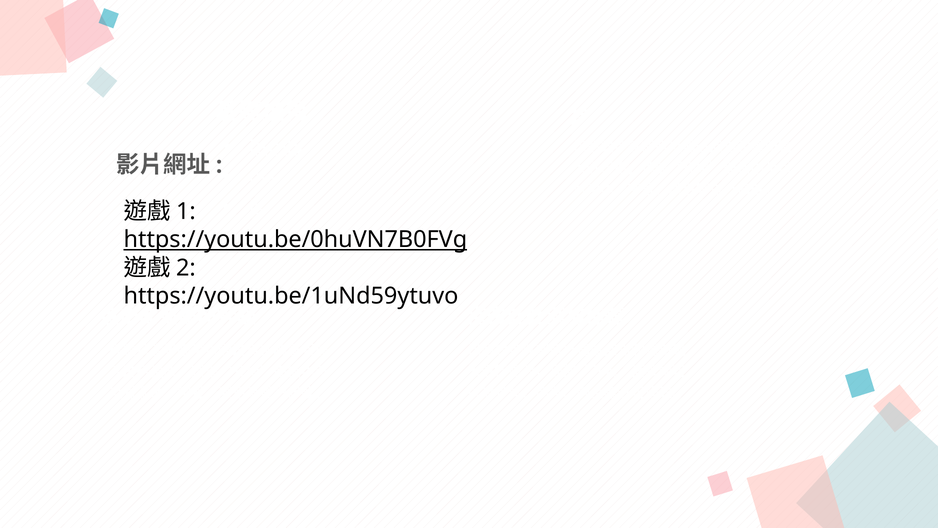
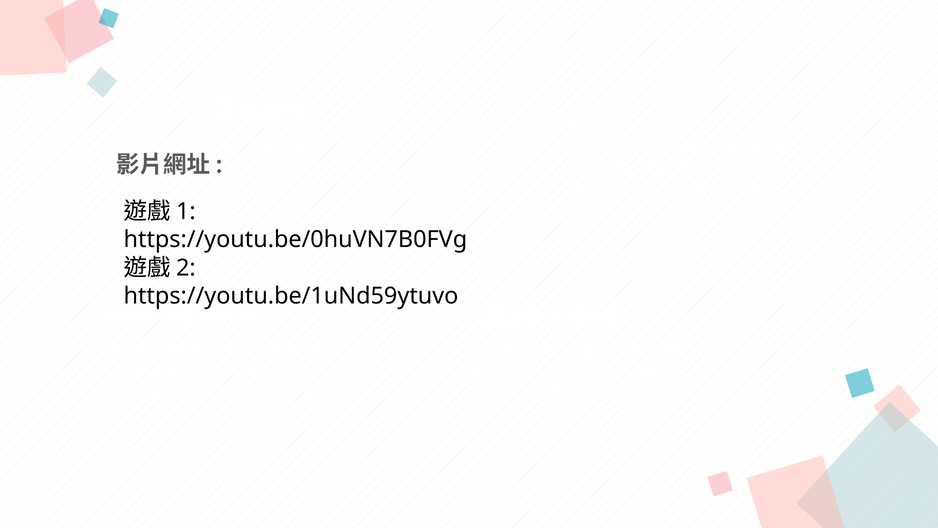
https://youtu.be/0huVN7B0FVg underline: present -> none
